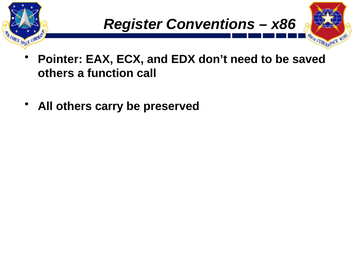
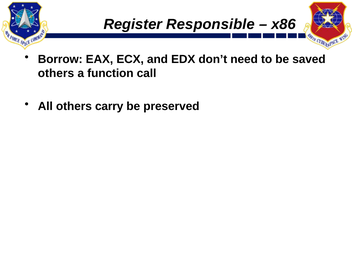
Conventions: Conventions -> Responsible
Pointer: Pointer -> Borrow
